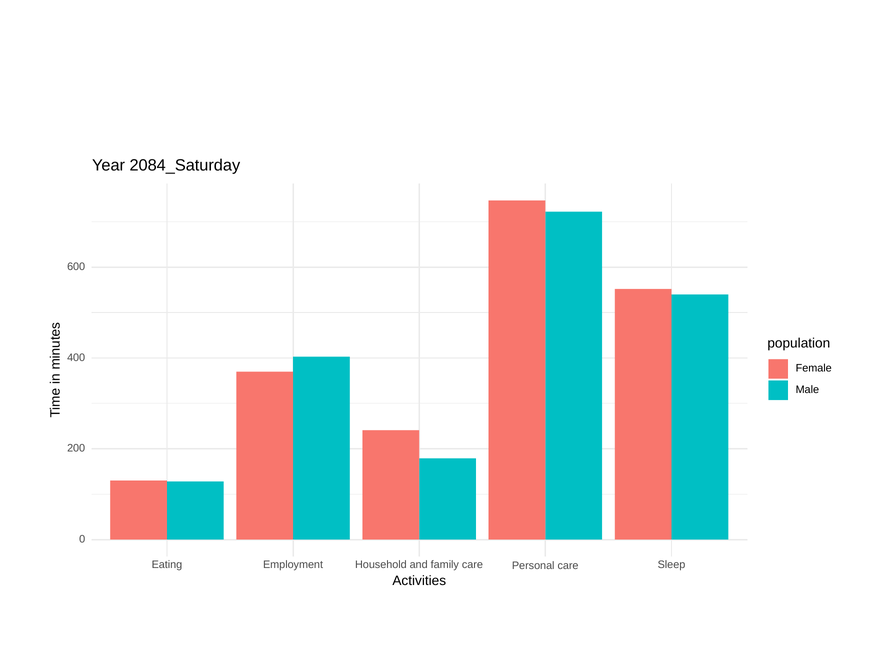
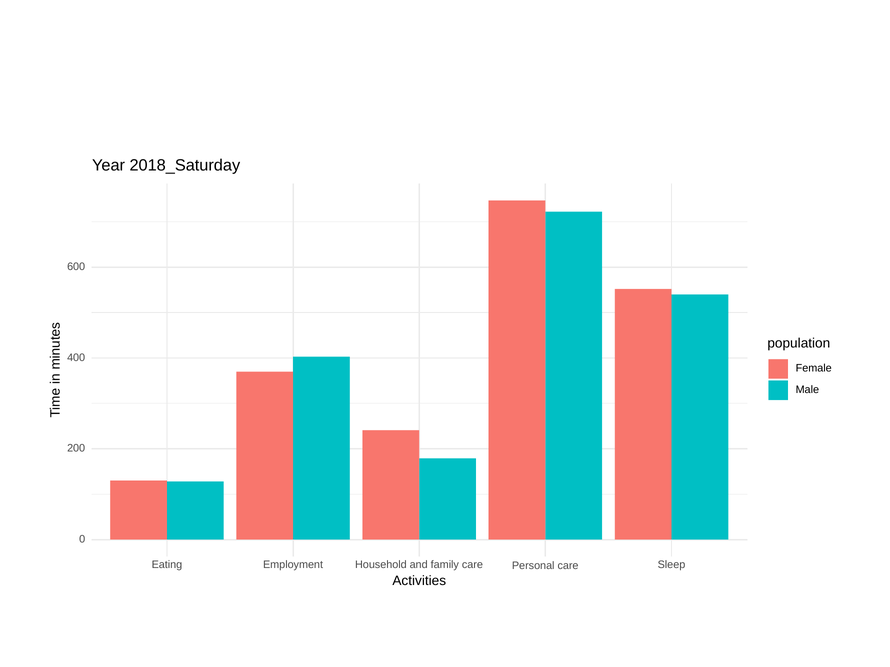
2084_Saturday: 2084_Saturday -> 2018_Saturday
